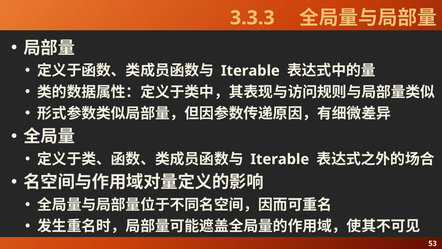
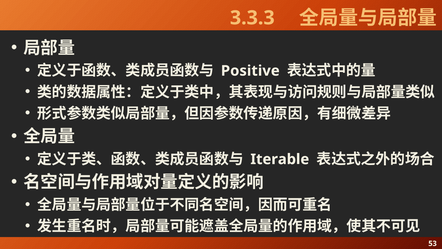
Iterable at (250, 71): Iterable -> Positive
